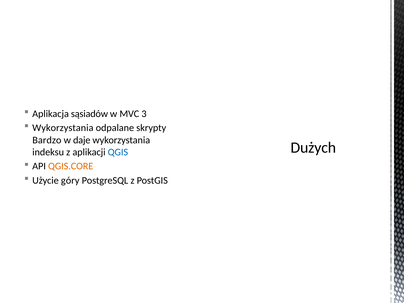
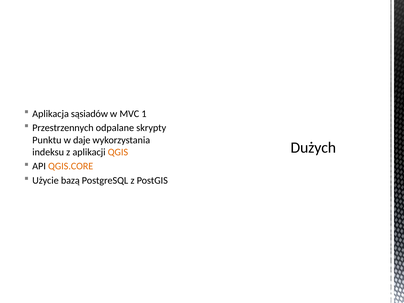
3: 3 -> 1
Wykorzystania at (63, 128): Wykorzystania -> Przestrzennych
Bardzo: Bardzo -> Punktu
QGIS colour: blue -> orange
góry: góry -> bazą
